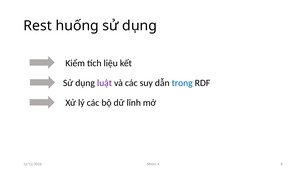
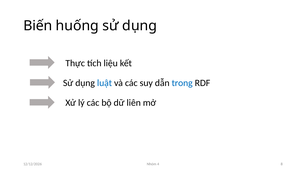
Rest: Rest -> Biến
Kiểm: Kiểm -> Thực
luật colour: purple -> blue
lĩnh: lĩnh -> liên
